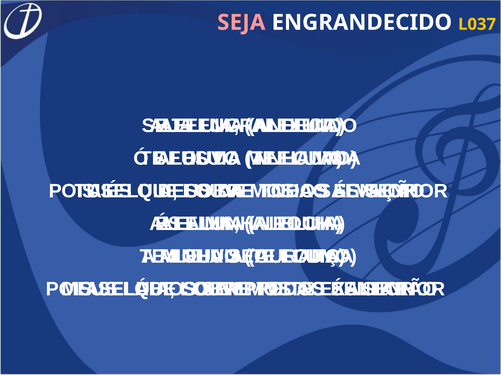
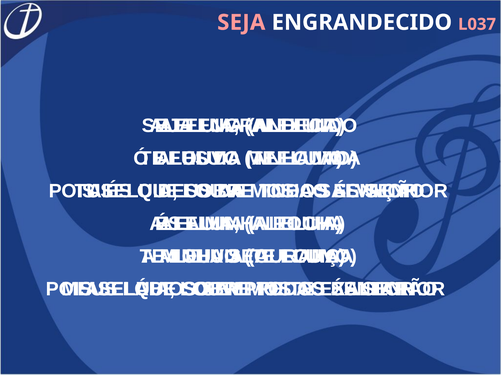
L037 colour: yellow -> pink
